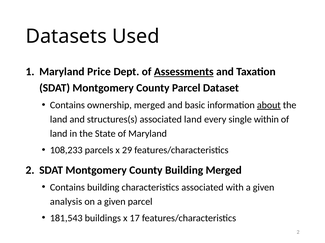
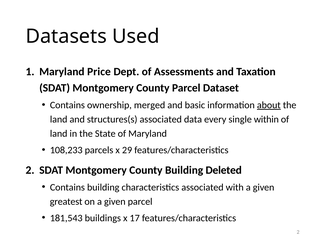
Assessments underline: present -> none
associated land: land -> data
Building Merged: Merged -> Deleted
analysis: analysis -> greatest
